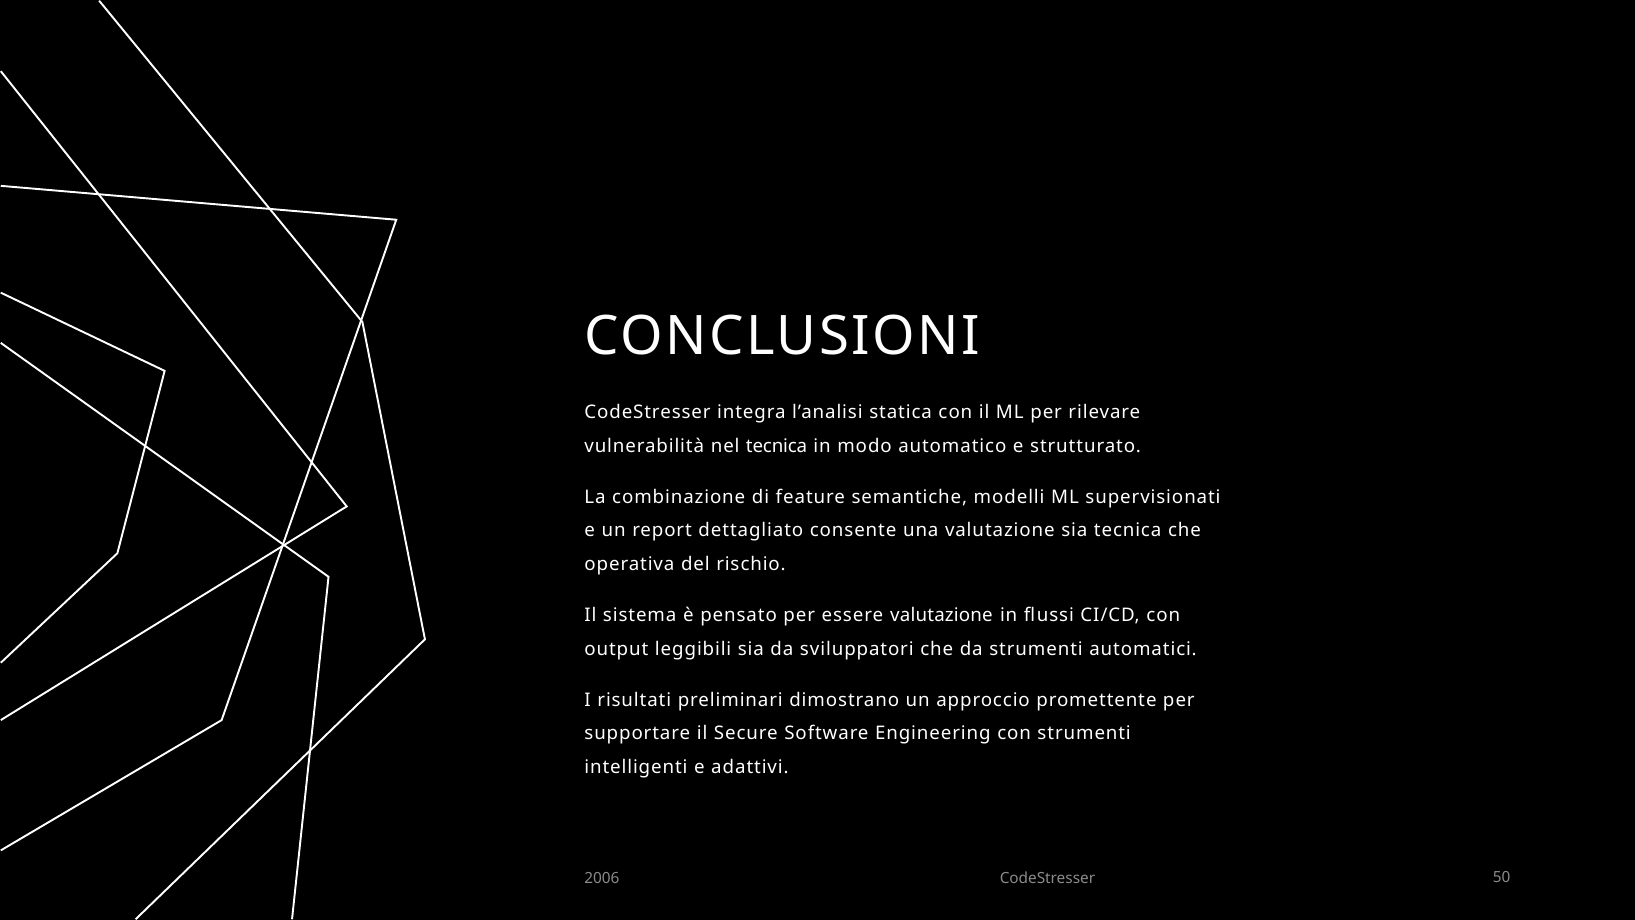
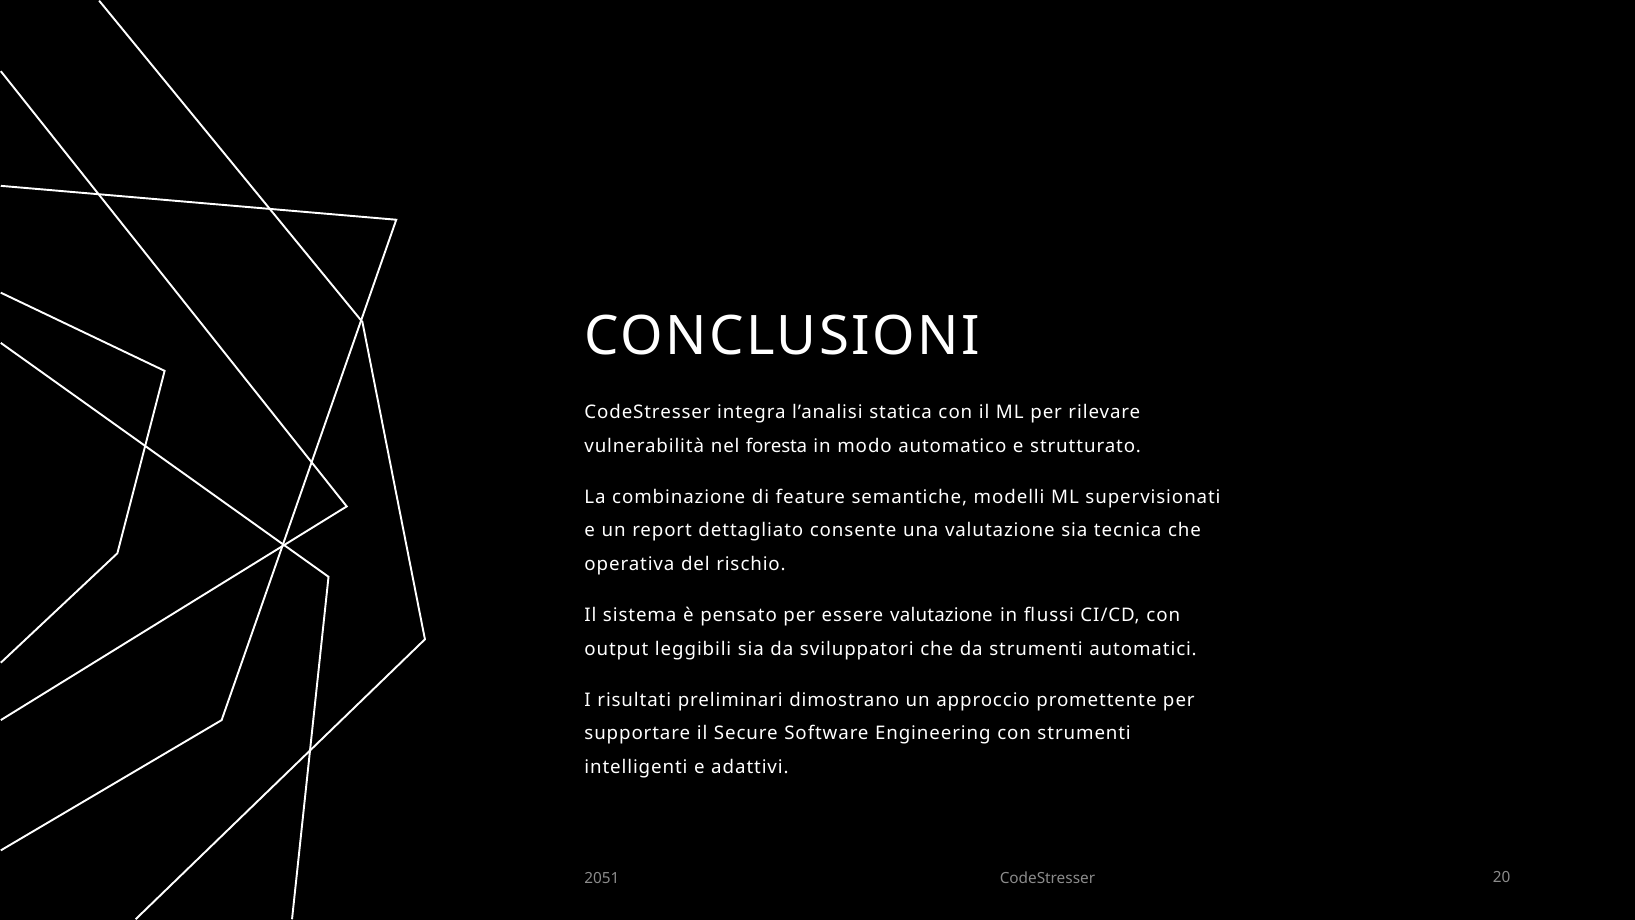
nel tecnica: tecnica -> foresta
2006: 2006 -> 2051
50: 50 -> 20
